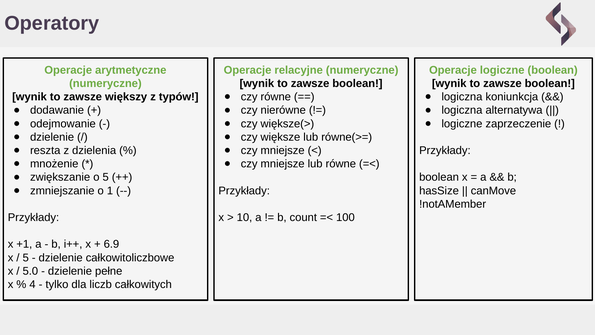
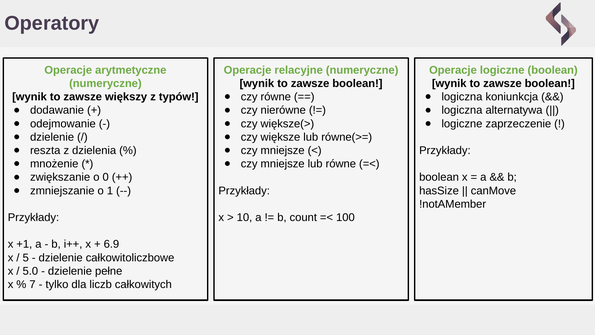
o 5: 5 -> 0
4: 4 -> 7
